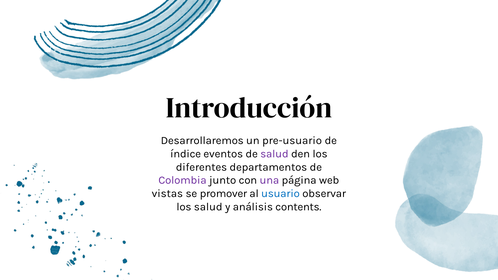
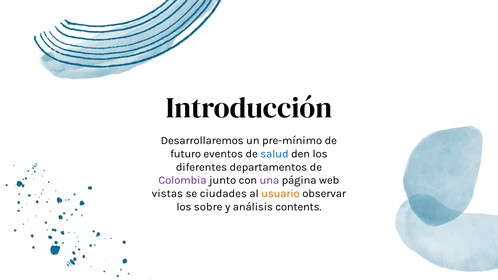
pre-usuario: pre-usuario -> pre-mínimo
índice: índice -> futuro
salud at (274, 154) colour: purple -> blue
promover: promover -> ciudades
usuario colour: blue -> orange
los salud: salud -> sobre
